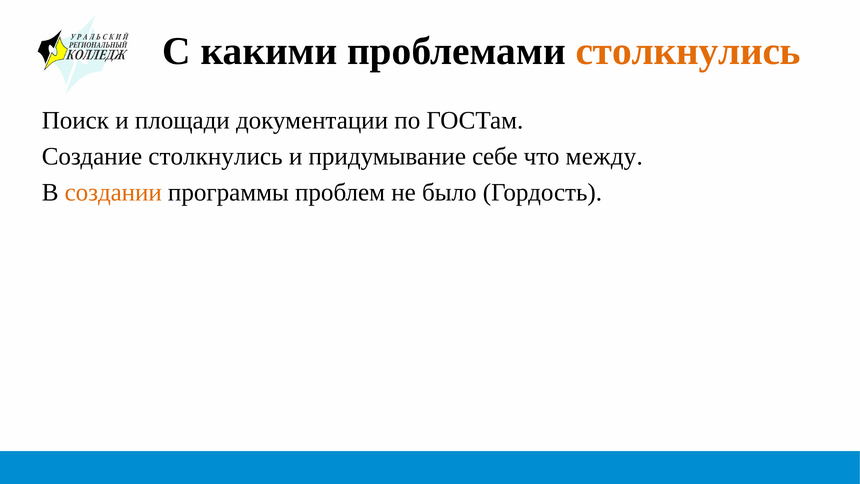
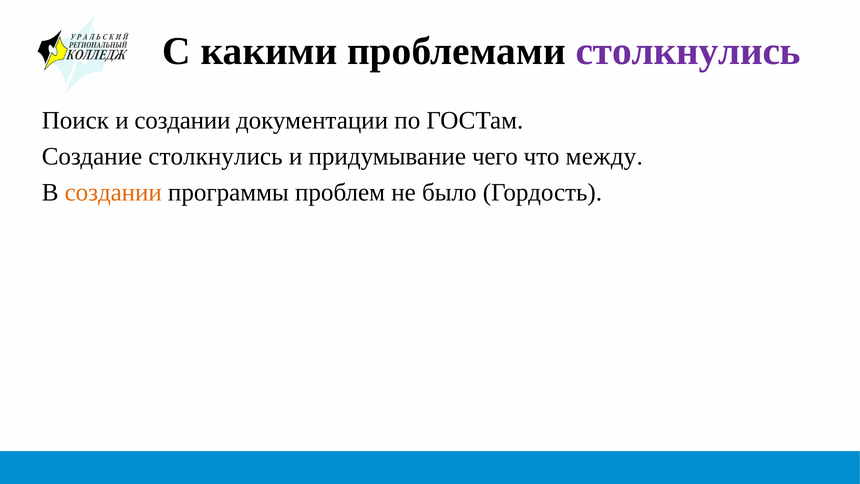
столкнулись at (688, 51) colour: orange -> purple
и площади: площади -> создании
себе: себе -> чего
